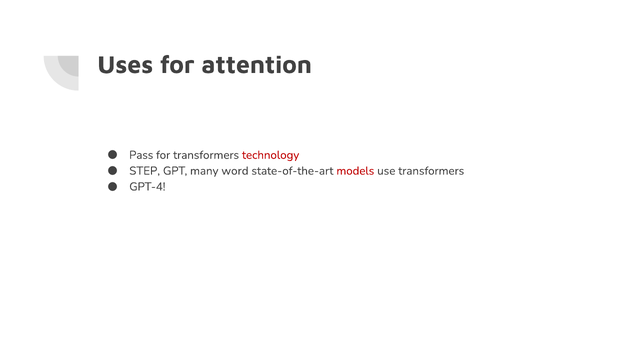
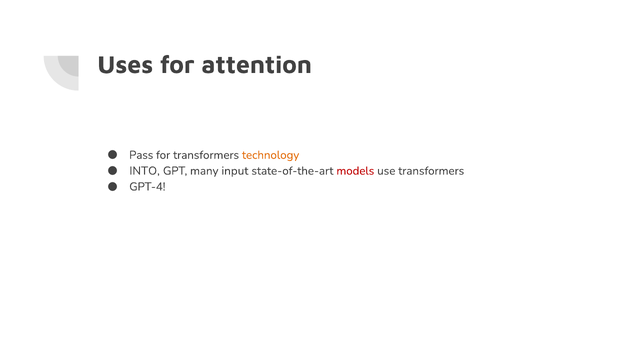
technology colour: red -> orange
STEP: STEP -> INTO
word: word -> input
